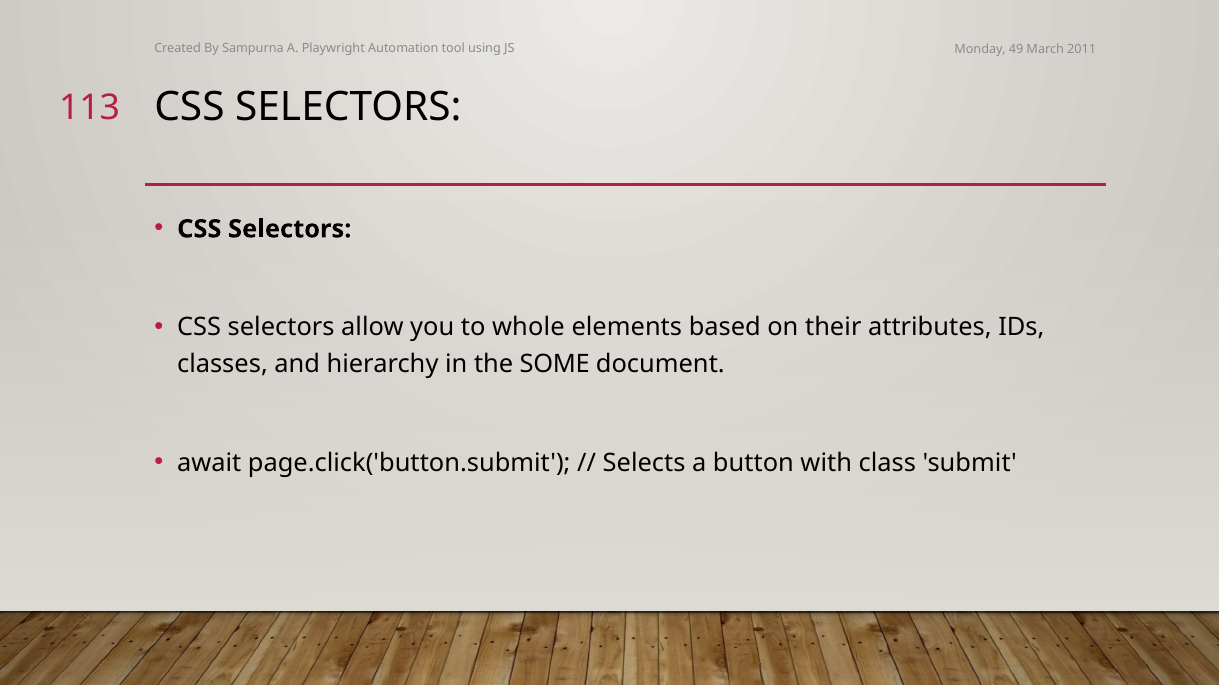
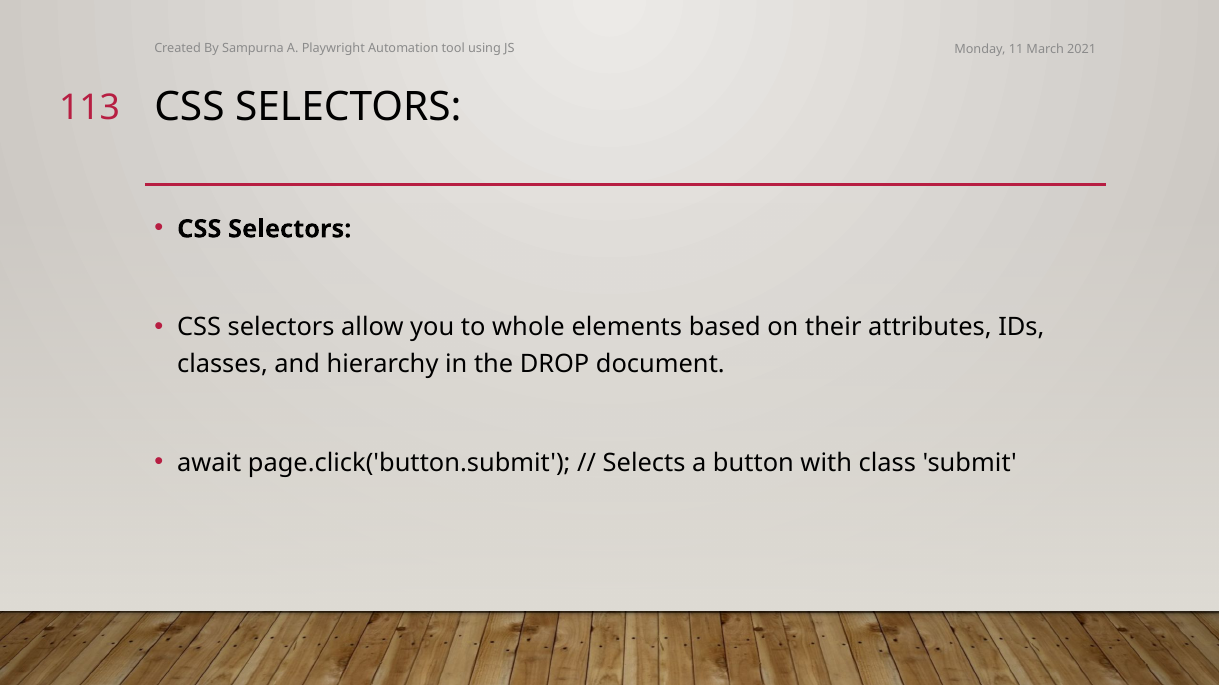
49: 49 -> 11
2011: 2011 -> 2021
SOME: SOME -> DROP
